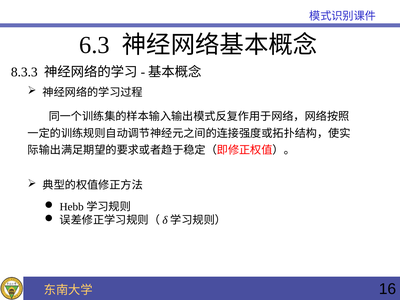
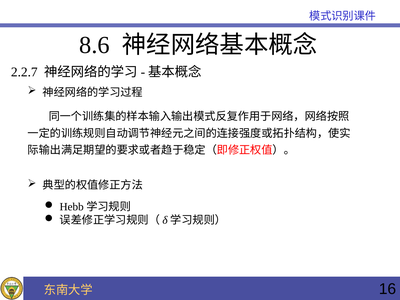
6.3: 6.3 -> 8.6
8.3.3: 8.3.3 -> 2.2.7
